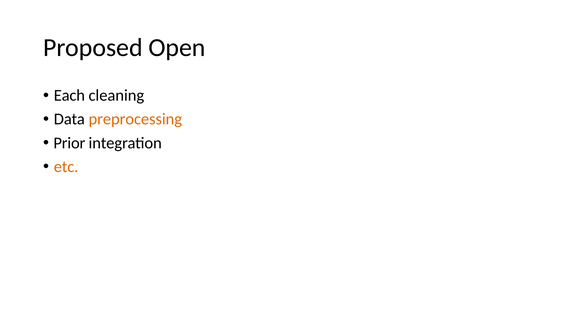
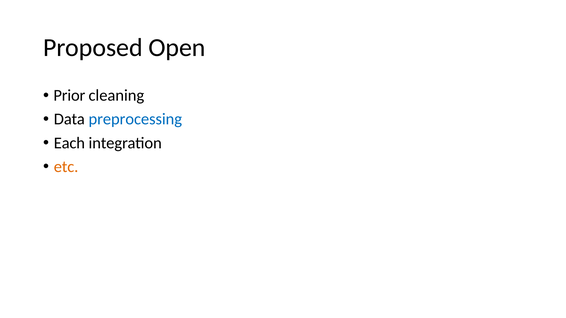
Each: Each -> Prior
preprocessing colour: orange -> blue
Prior: Prior -> Each
